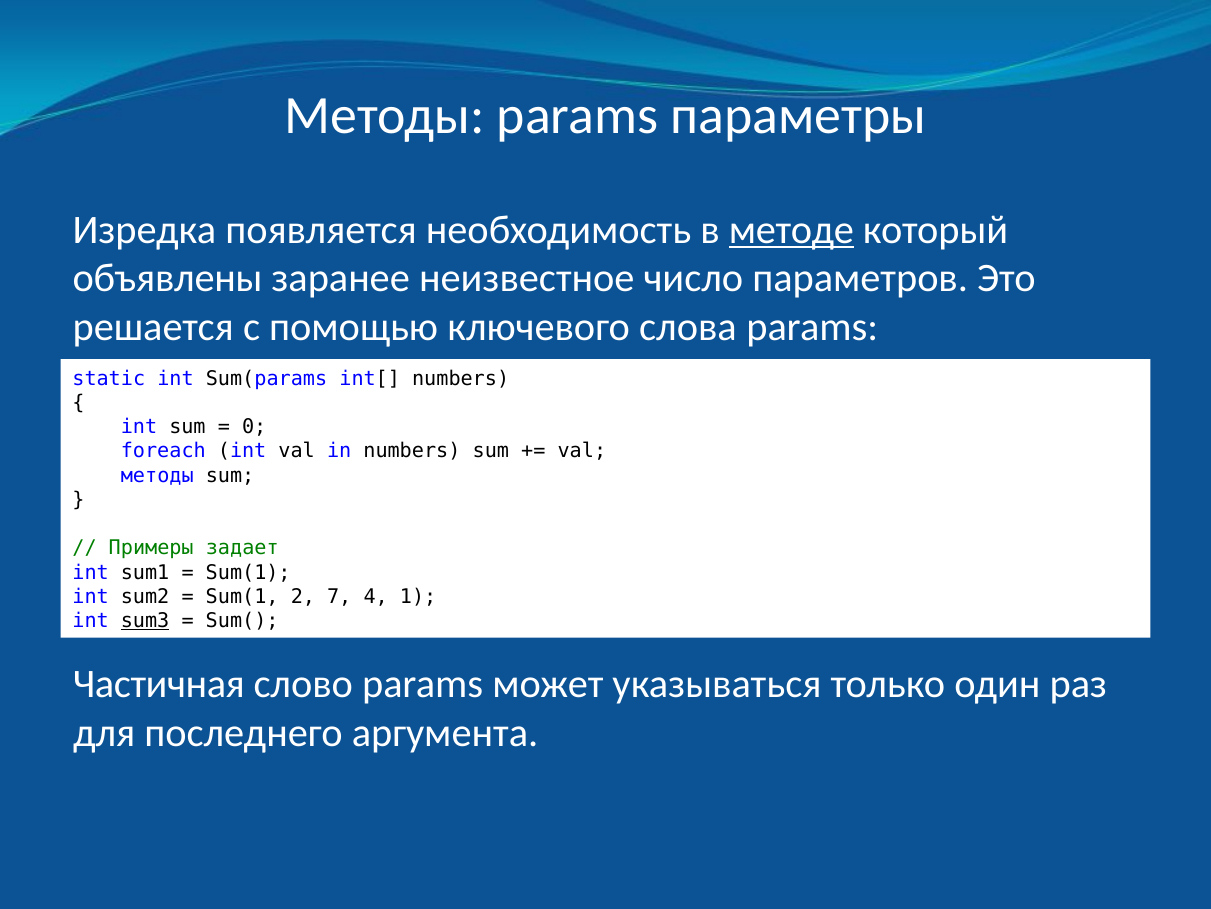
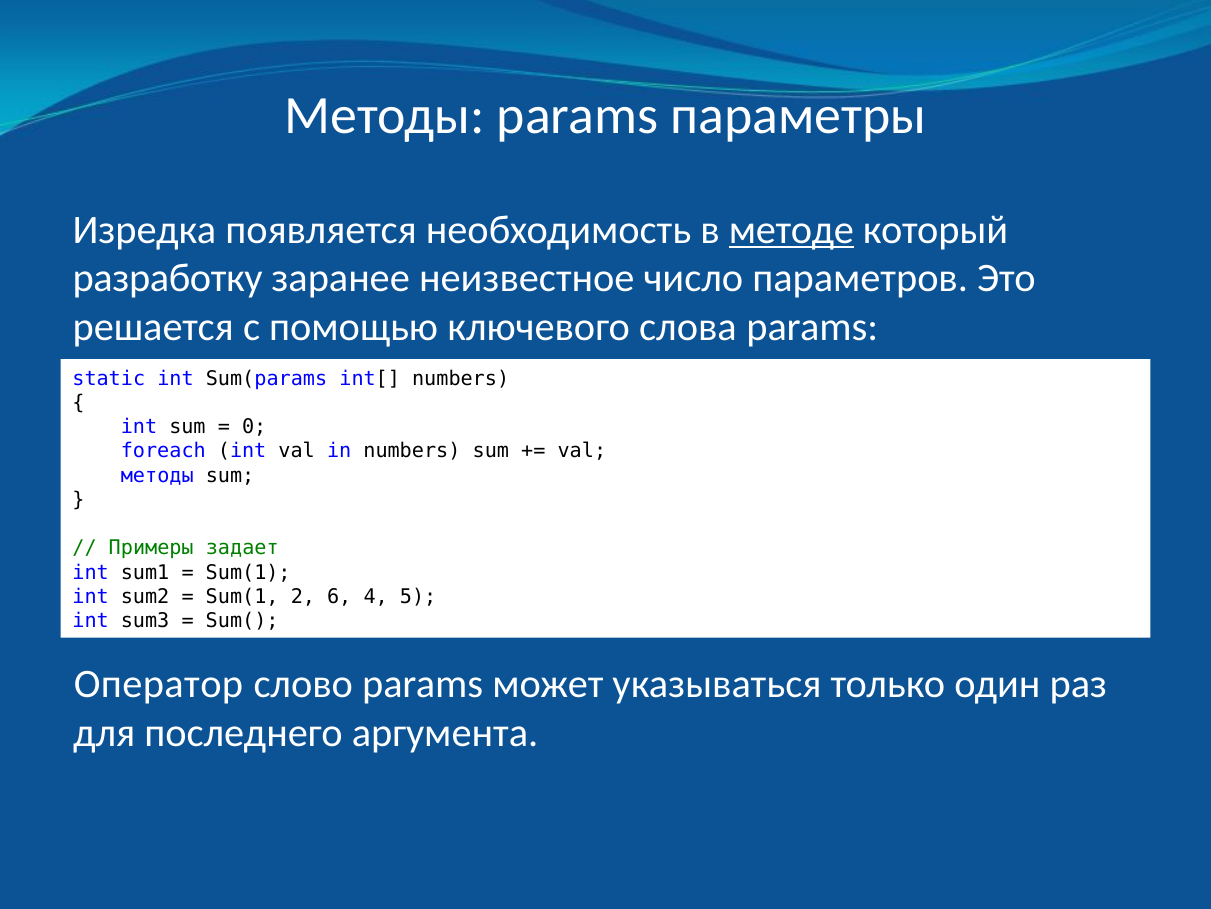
объявлены: объявлены -> разработку
7: 7 -> 6
1: 1 -> 5
sum3 underline: present -> none
Частичная: Частичная -> Оператор
